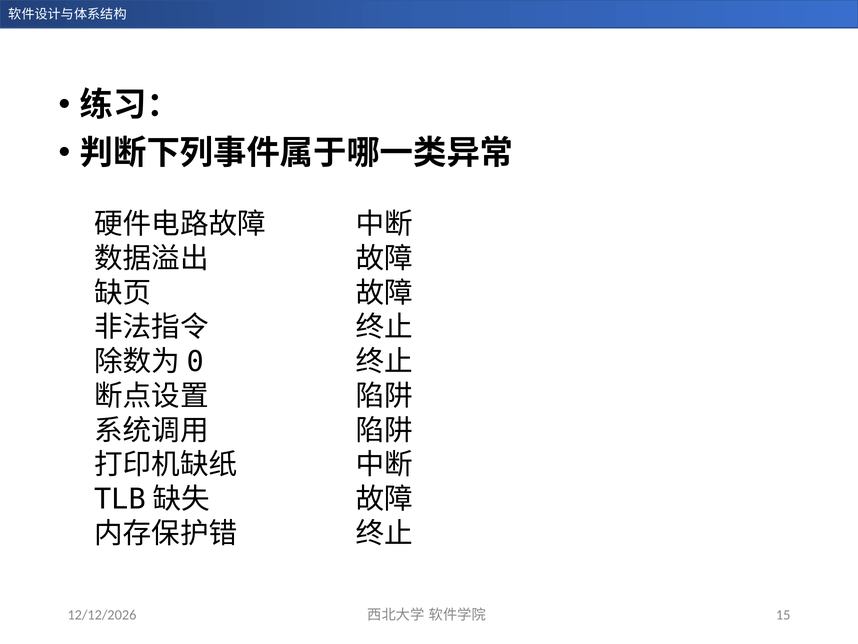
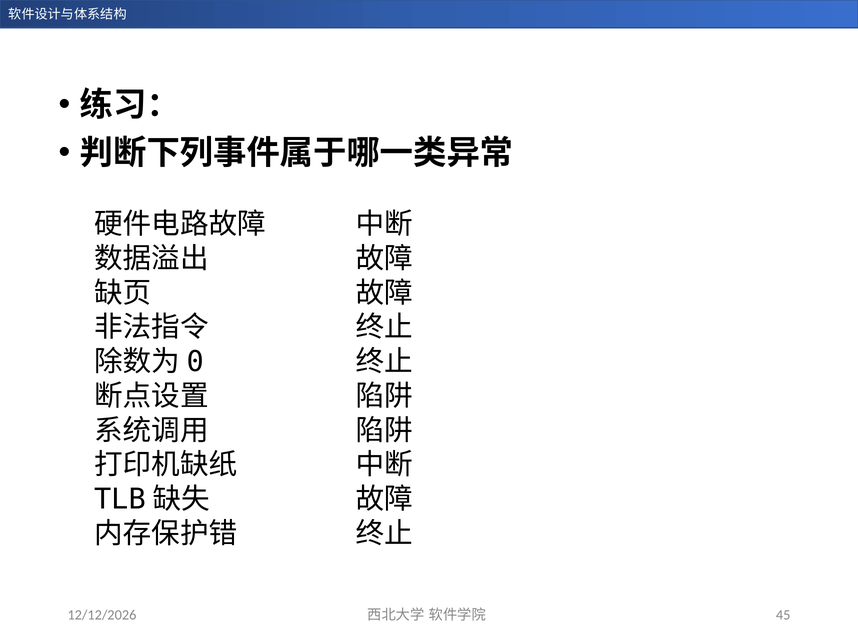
15: 15 -> 45
